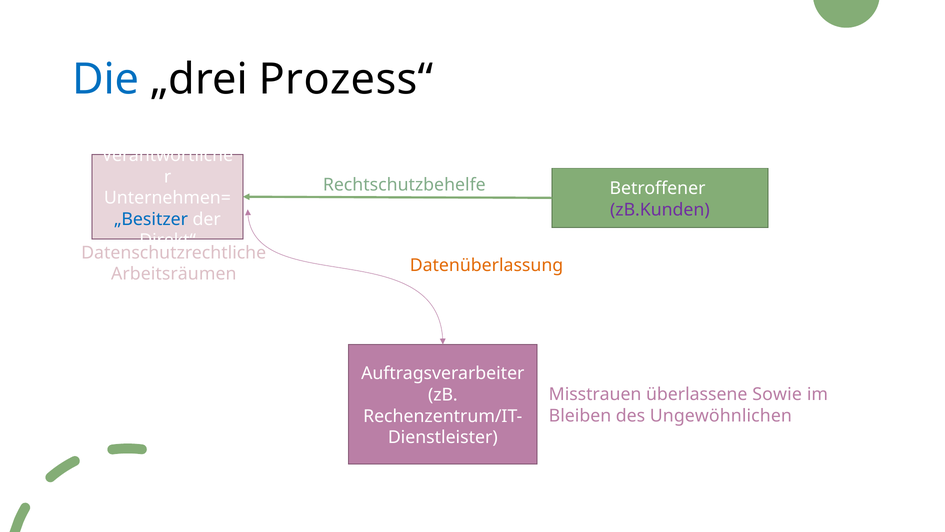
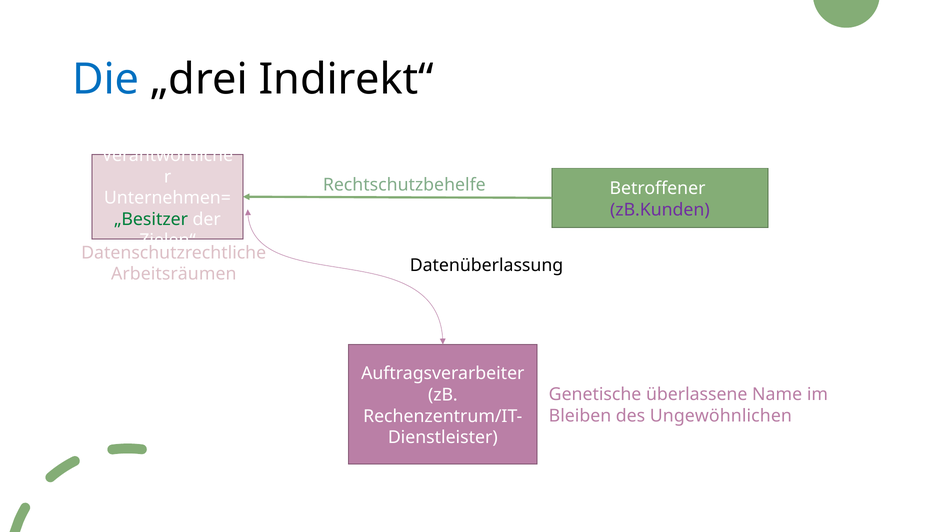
Prozess“: Prozess“ -> Indirekt“
„Besitzer colour: blue -> green
Direkt“: Direkt“ -> Zielen“
Datenüberlassung colour: orange -> black
Misstrauen: Misstrauen -> Genetische
Sowie: Sowie -> Name
